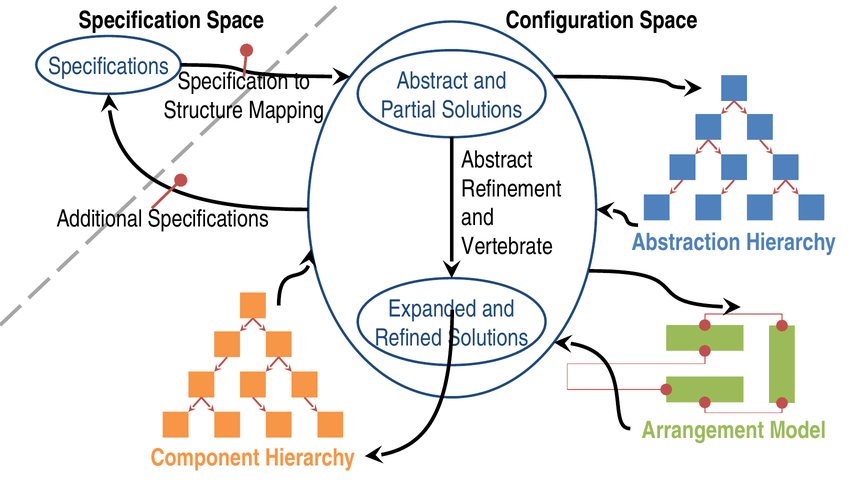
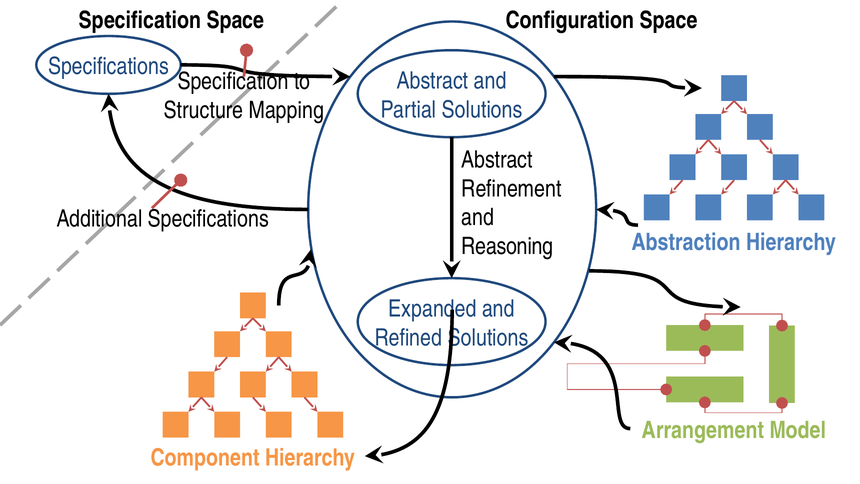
Vertebrate: Vertebrate -> Reasoning
